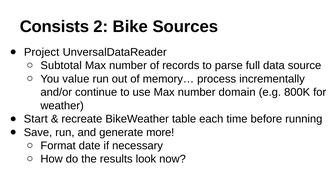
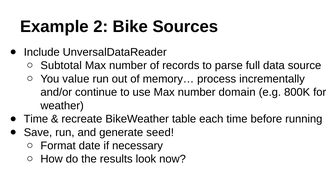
Consists: Consists -> Example
Project: Project -> Include
Start at (36, 119): Start -> Time
more: more -> seed
